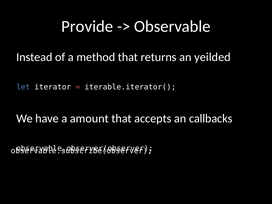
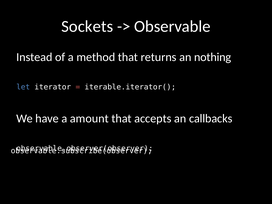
Provide: Provide -> Sockets
yeilded: yeilded -> nothing
